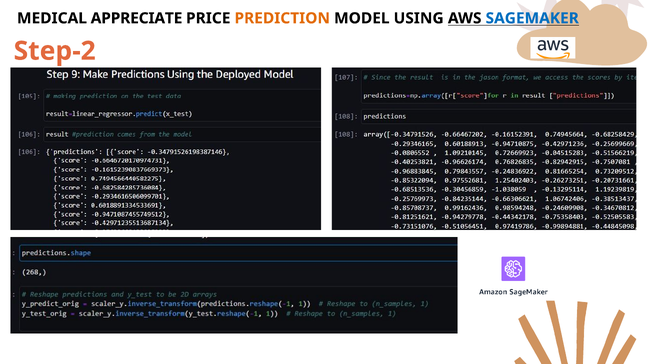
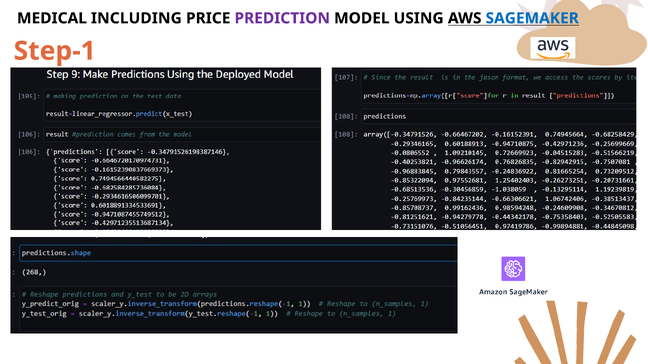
APPRECIATE: APPRECIATE -> INCLUDING
PREDICTION colour: orange -> purple
Step-2: Step-2 -> Step-1
